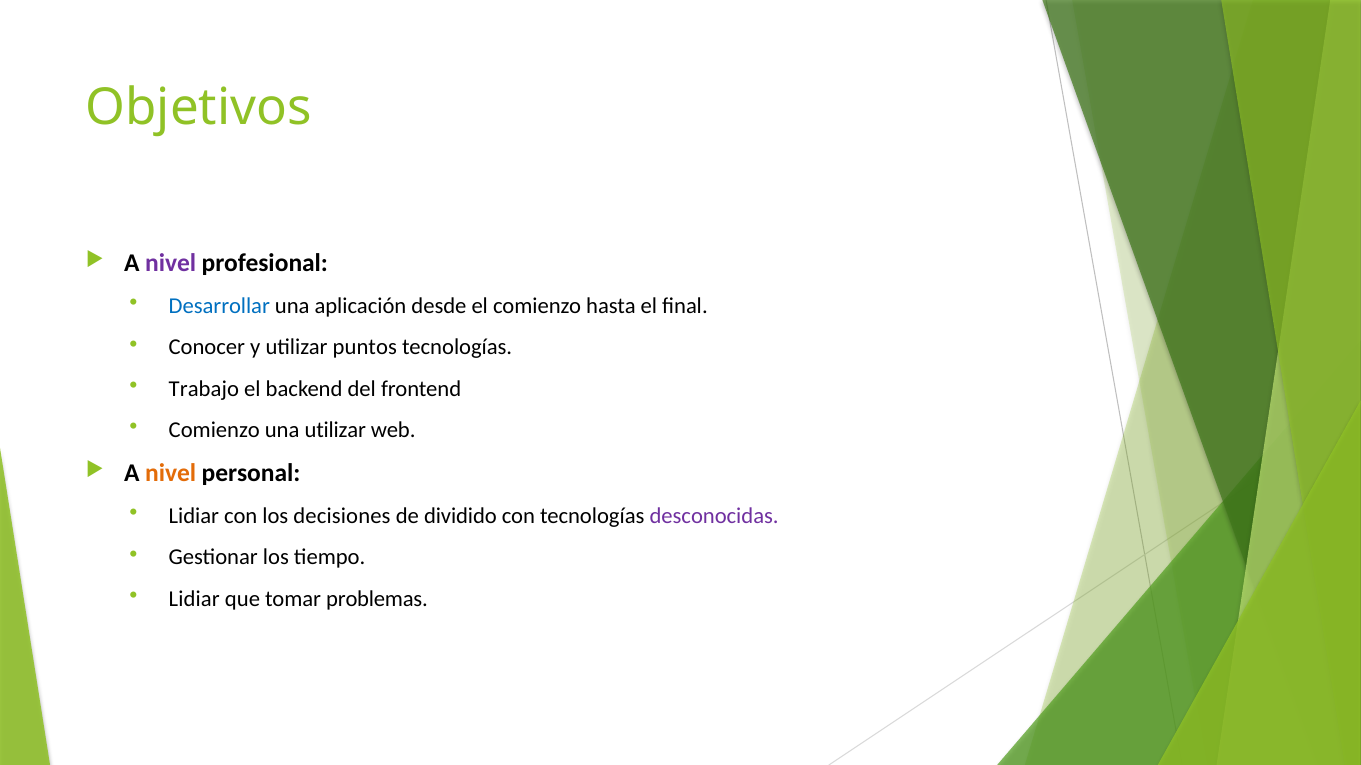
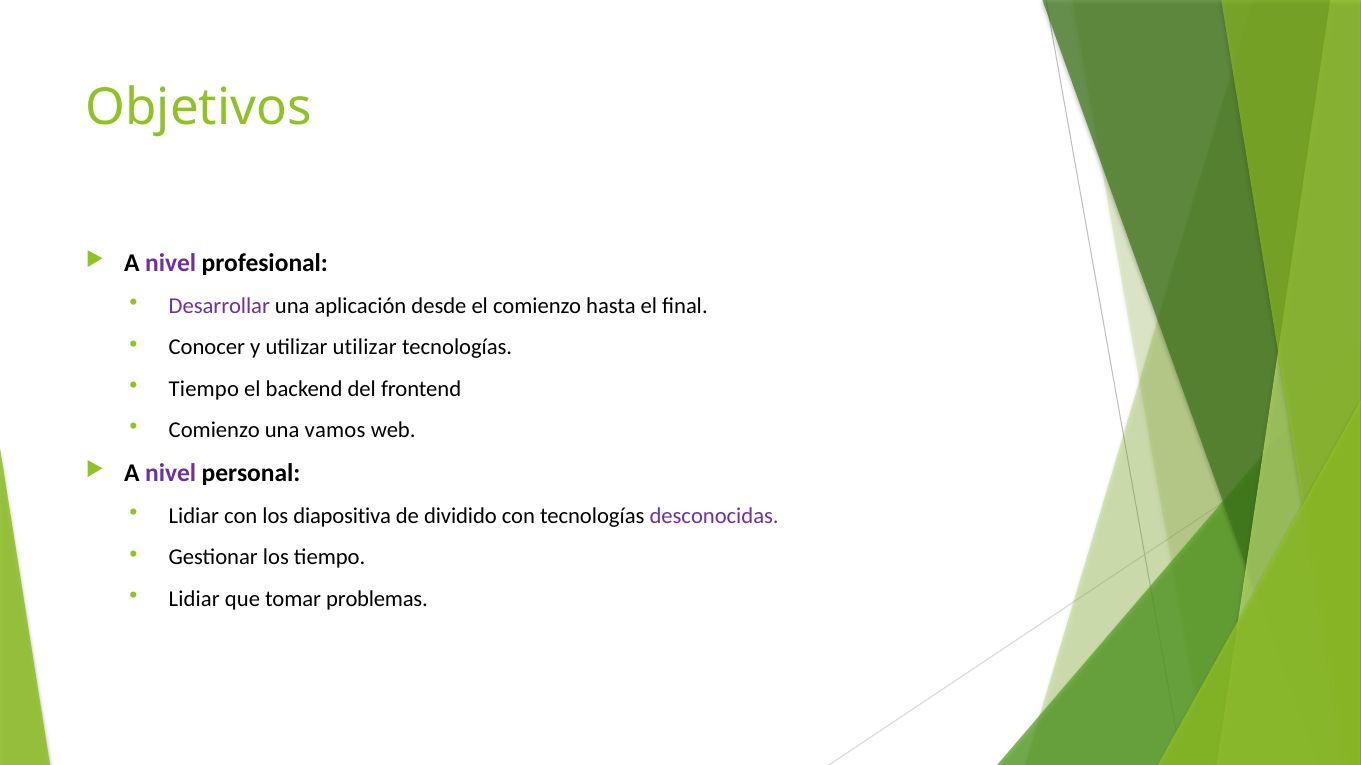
Desarrollar colour: blue -> purple
utilizar puntos: puntos -> utilizar
Trabajo at (204, 389): Trabajo -> Tiempo
una utilizar: utilizar -> vamos
nivel at (171, 474) colour: orange -> purple
decisiones: decisiones -> diapositiva
